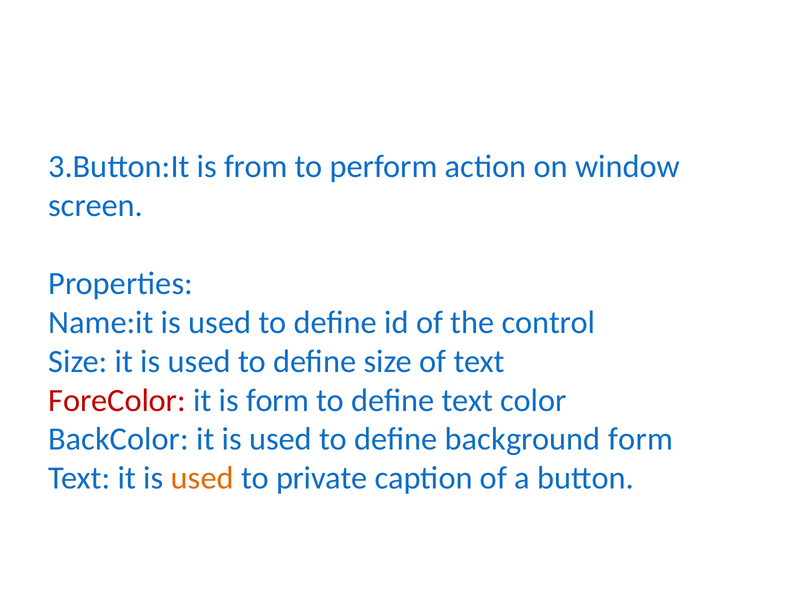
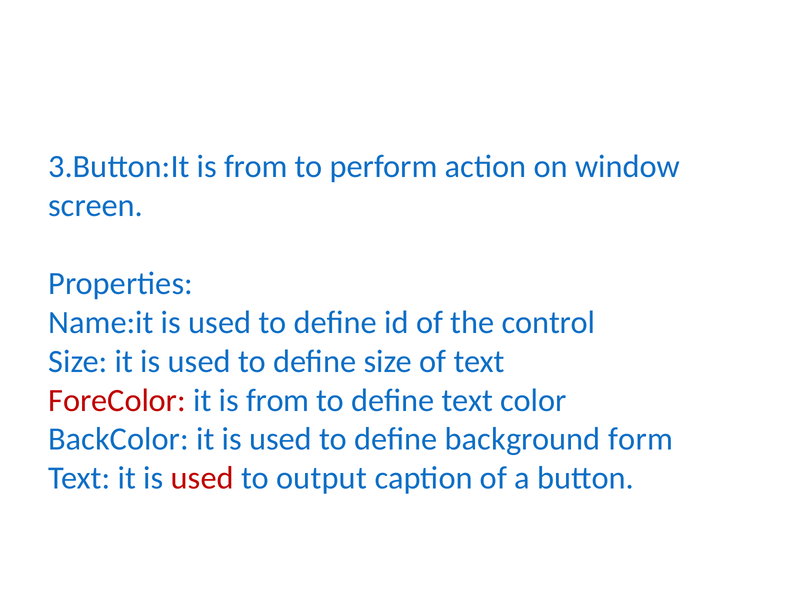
it is form: form -> from
used at (202, 478) colour: orange -> red
private: private -> output
